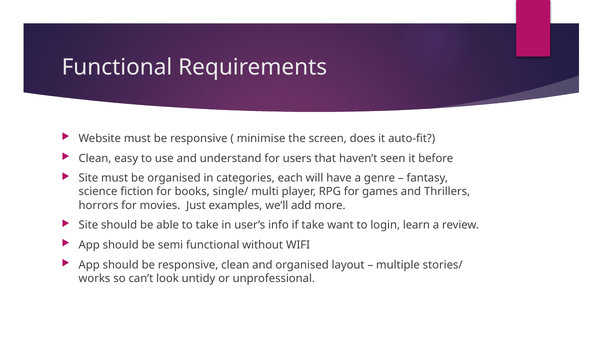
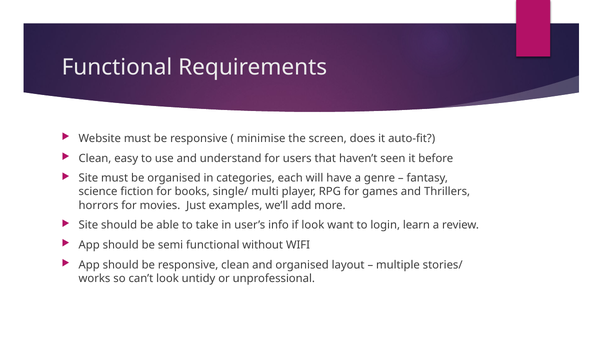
if take: take -> look
